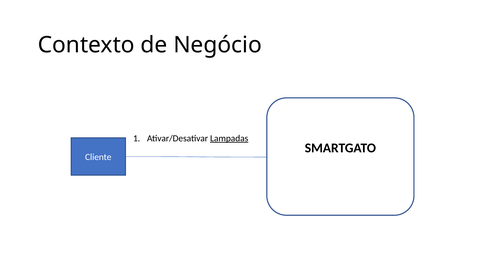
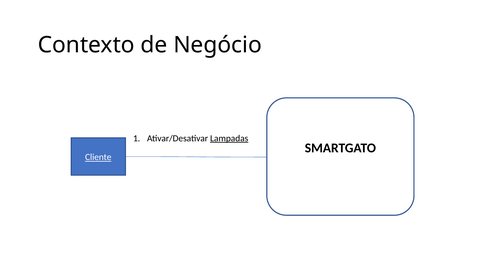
Cliente underline: none -> present
